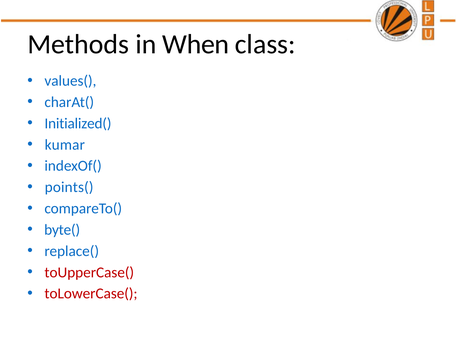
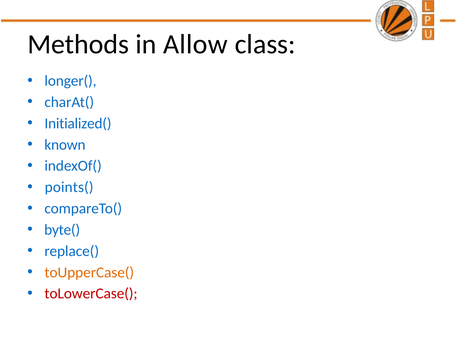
When: When -> Allow
values(: values( -> longer(
kumar: kumar -> known
toUpperCase( colour: red -> orange
